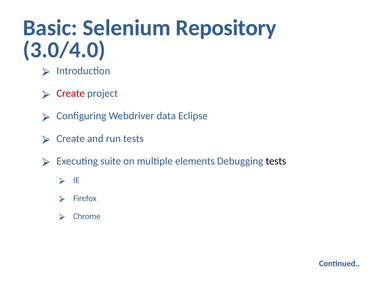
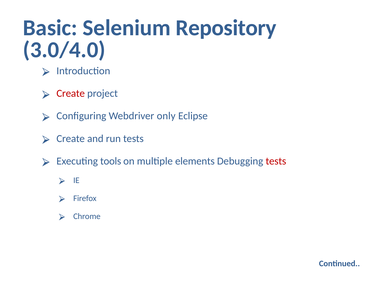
data: data -> only
suite: suite -> tools
tests at (276, 161) colour: black -> red
